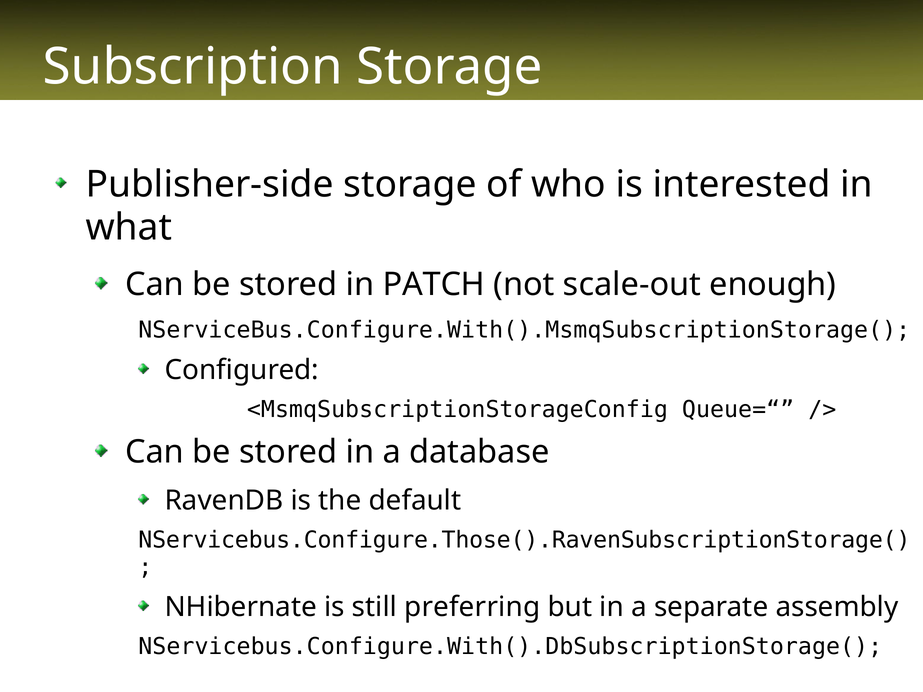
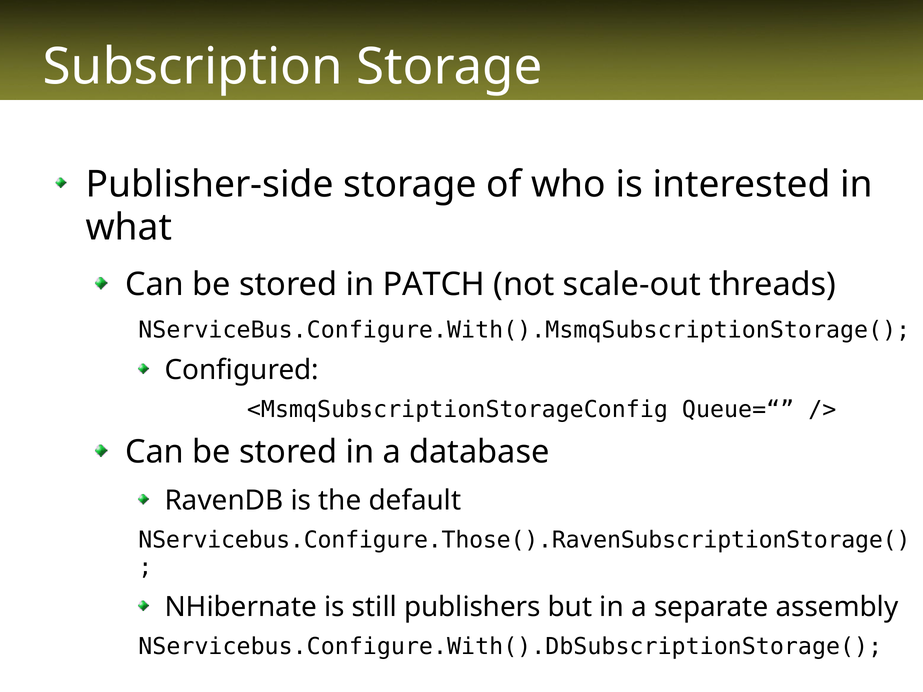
enough: enough -> threads
preferring: preferring -> publishers
